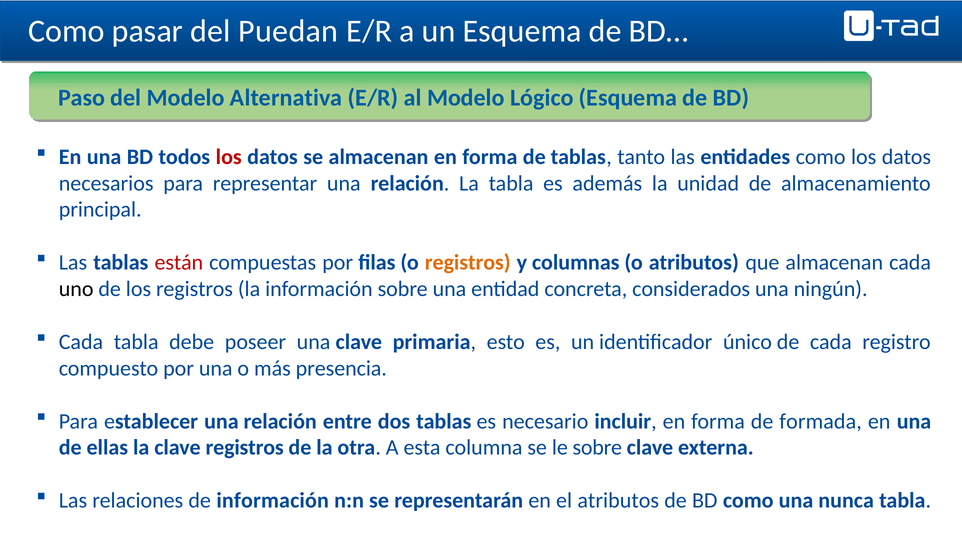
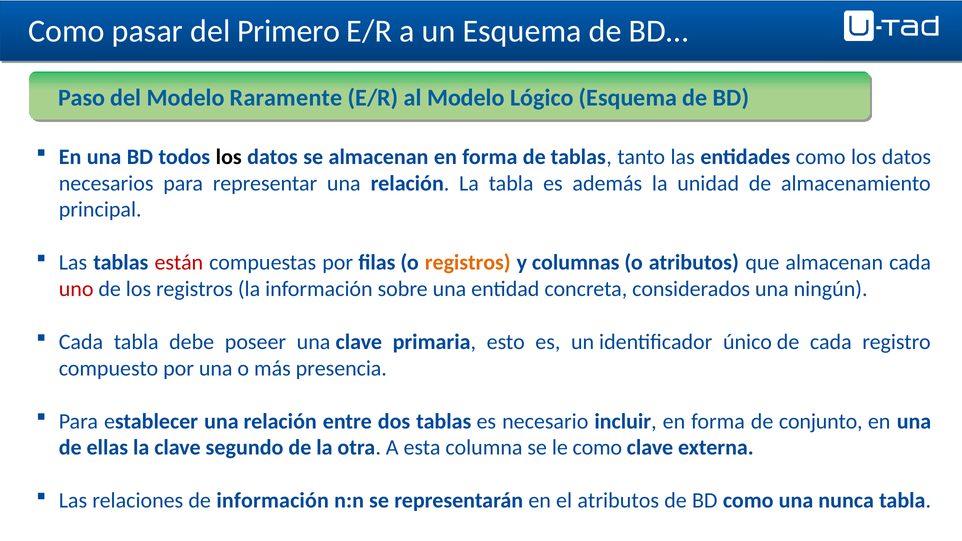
Puedan: Puedan -> Primero
Alternativa: Alternativa -> Raramente
los at (229, 157) colour: red -> black
uno colour: black -> red
formada: formada -> conjunto
clave registros: registros -> segundo
le sobre: sobre -> como
